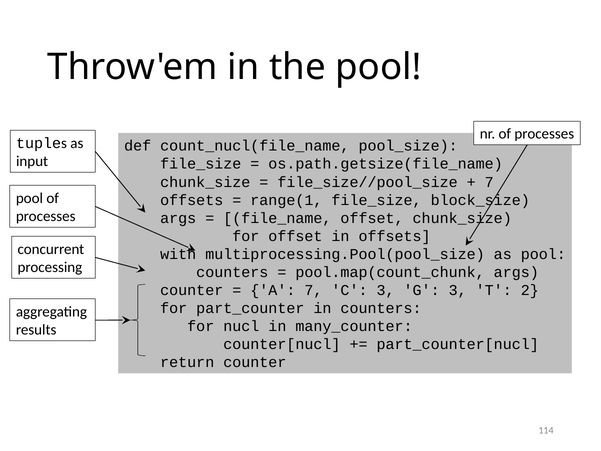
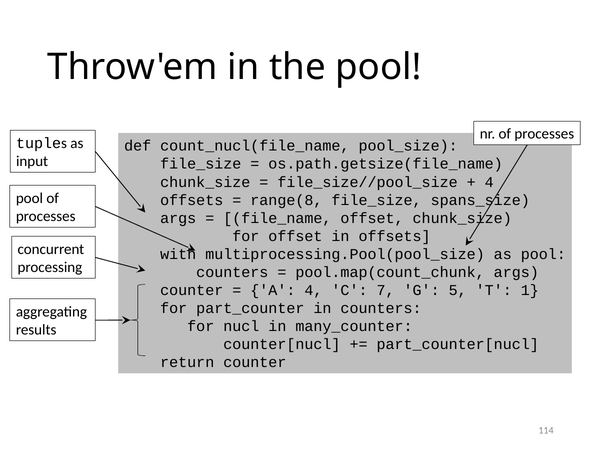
7 at (489, 182): 7 -> 4
range(1: range(1 -> range(8
block_size: block_size -> spans_size
A 7: 7 -> 4
C 3: 3 -> 7
G 3: 3 -> 5
2: 2 -> 1
